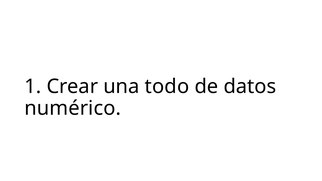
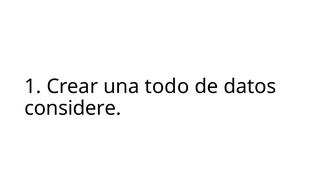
numérico: numérico -> considere
